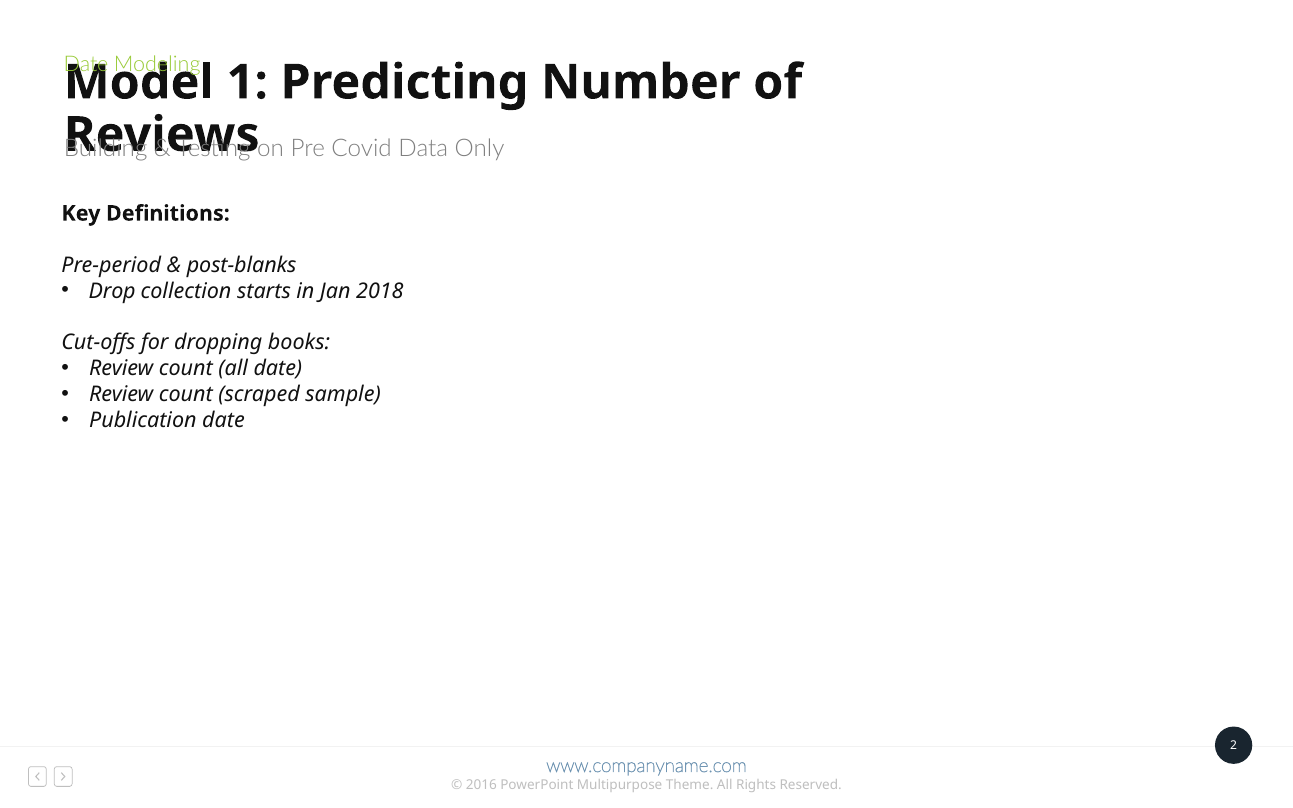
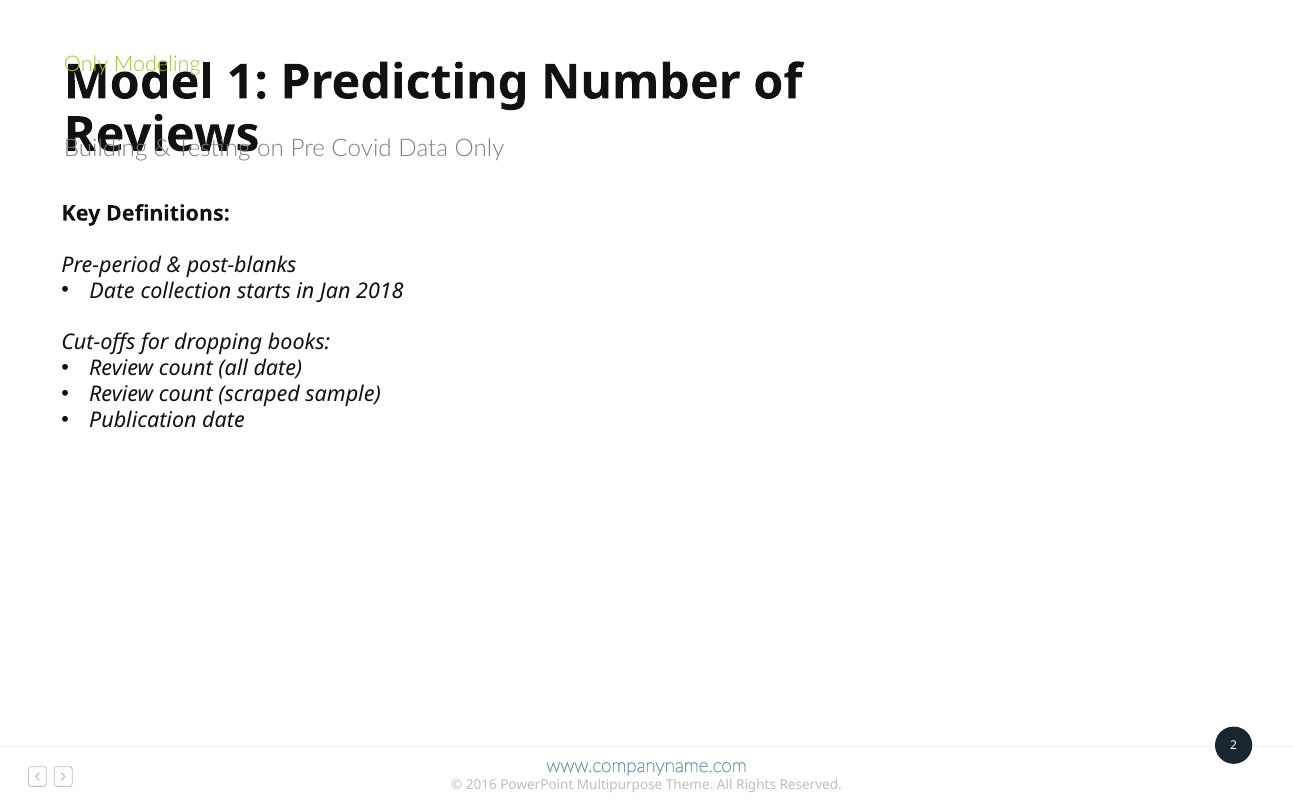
Date at (86, 65): Date -> Only
Drop at (112, 291): Drop -> Date
